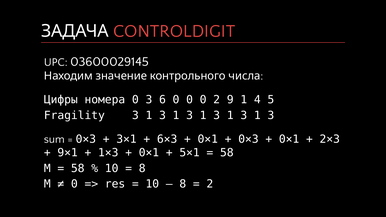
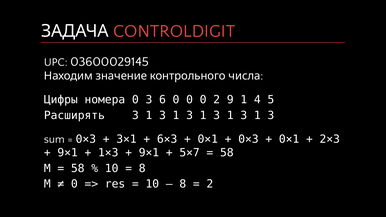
Fragility: Fragility -> Расширять
0×1 at (149, 153): 0×1 -> 9×1
5×1: 5×1 -> 5×7
